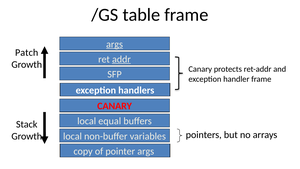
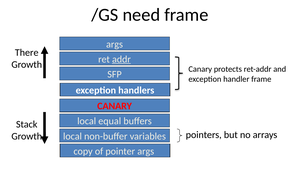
table: table -> need
args at (115, 44) underline: present -> none
Patch: Patch -> There
